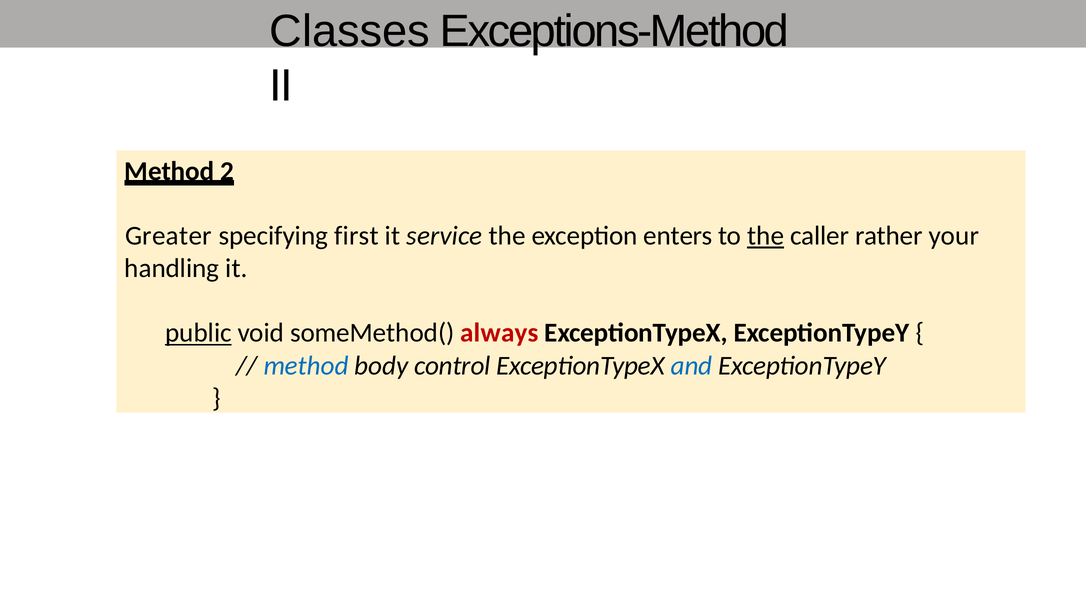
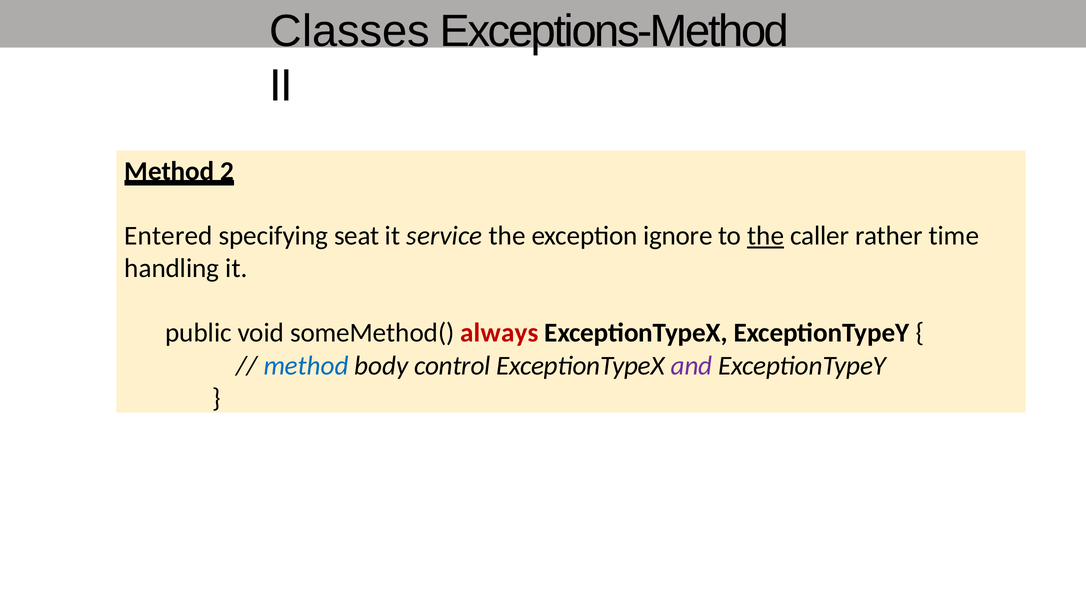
Greater: Greater -> Entered
first: first -> seat
enters: enters -> ignore
your: your -> time
public underline: present -> none
and colour: blue -> purple
